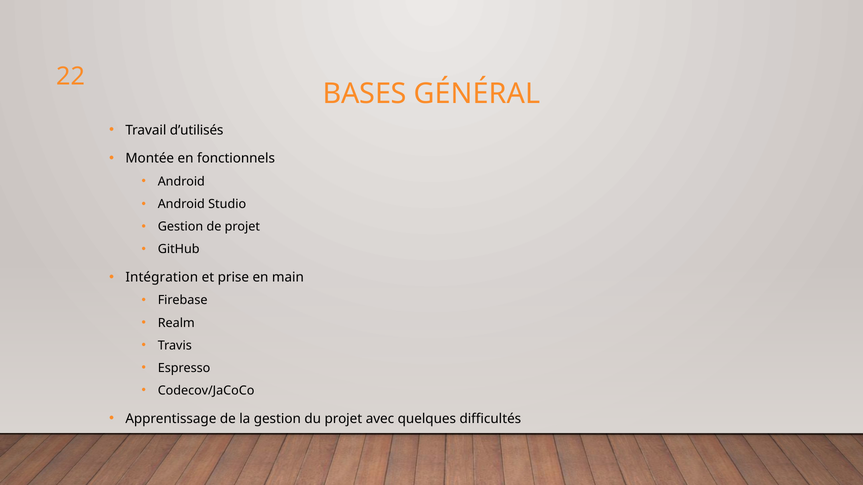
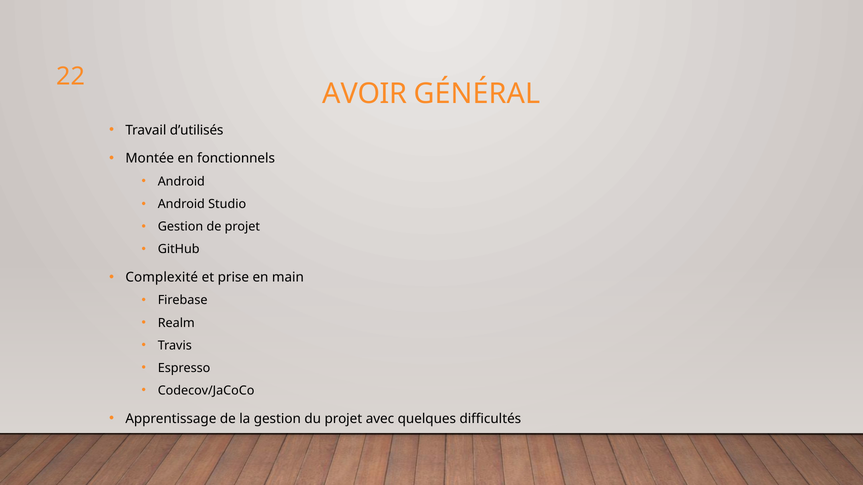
BASES: BASES -> AVOIR
Intégration: Intégration -> Complexité
